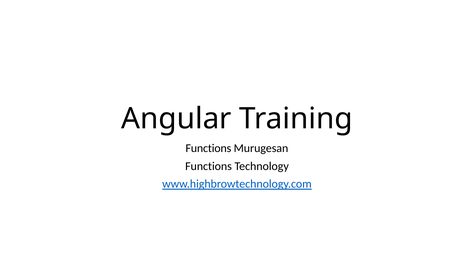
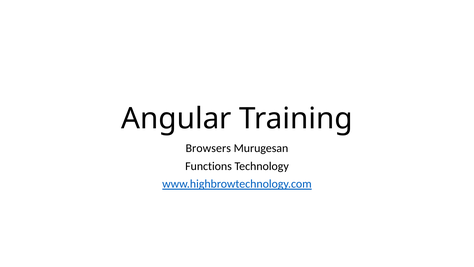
Functions at (208, 148): Functions -> Browsers
